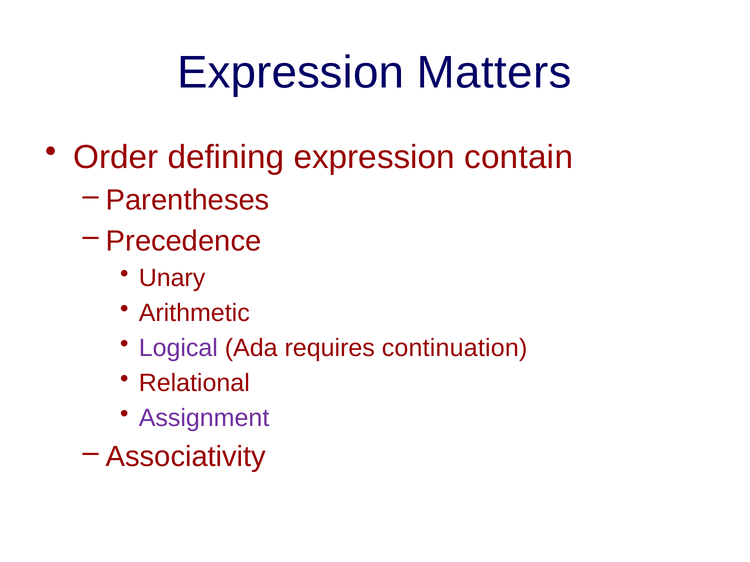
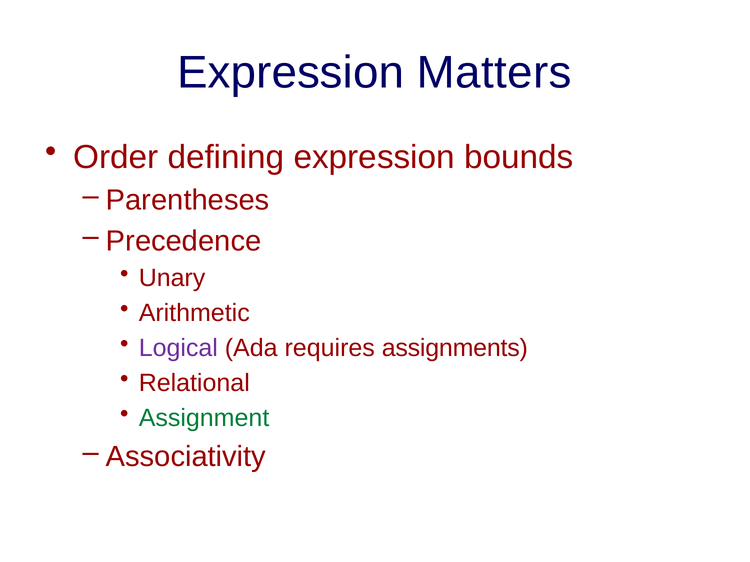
contain: contain -> bounds
continuation: continuation -> assignments
Assignment colour: purple -> green
